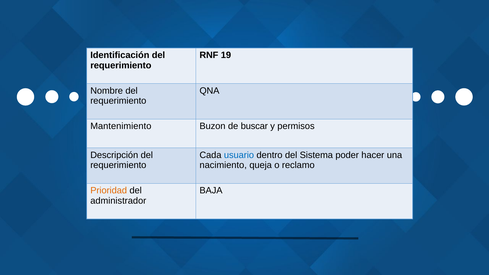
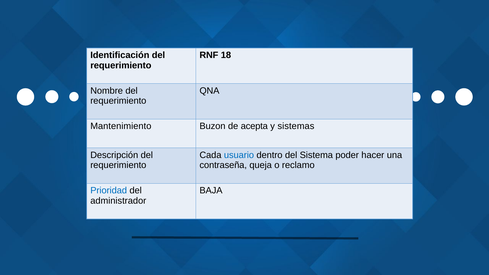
19: 19 -> 18
buscar: buscar -> acepta
permisos: permisos -> sistemas
nacimiento: nacimiento -> contraseña
Prioridad colour: orange -> blue
